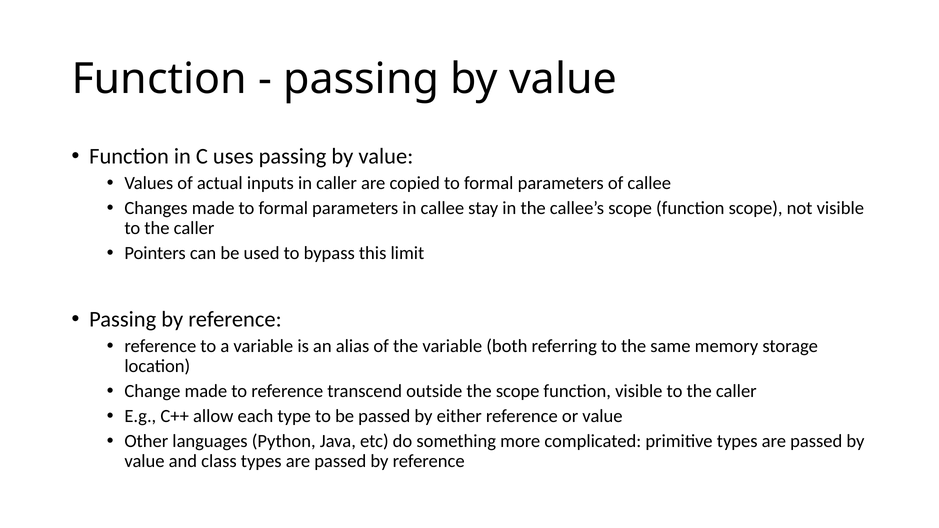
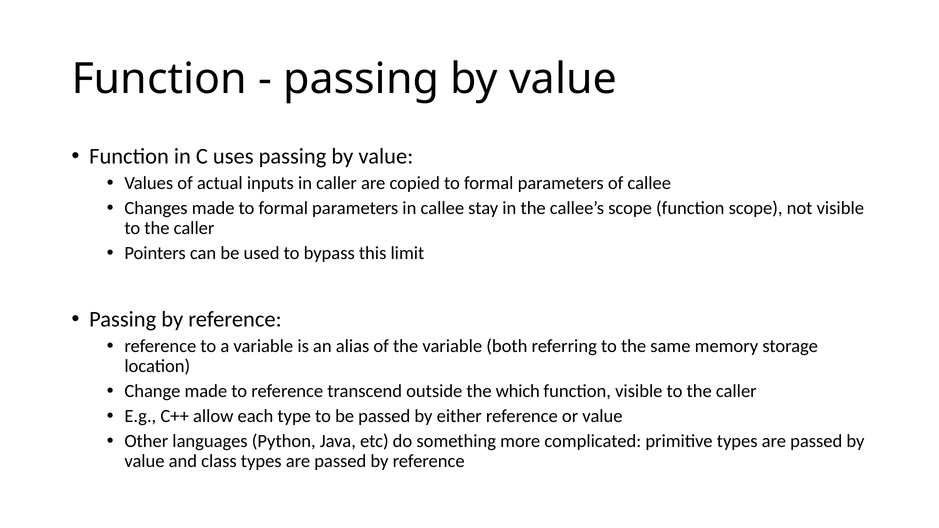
the scope: scope -> which
